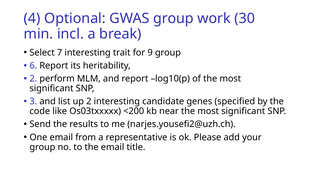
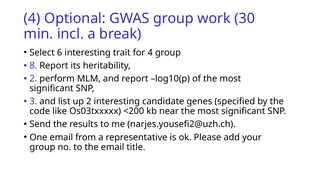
7: 7 -> 6
for 9: 9 -> 4
6: 6 -> 8
